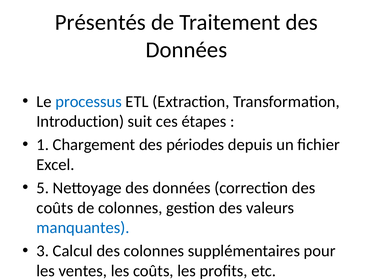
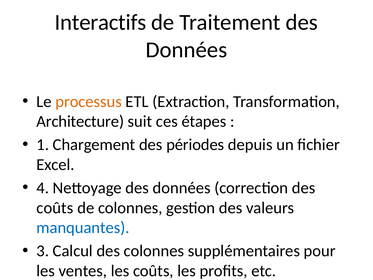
Présentés: Présentés -> Interactifs
processus colour: blue -> orange
Introduction: Introduction -> Architecture
5 at (43, 188): 5 -> 4
